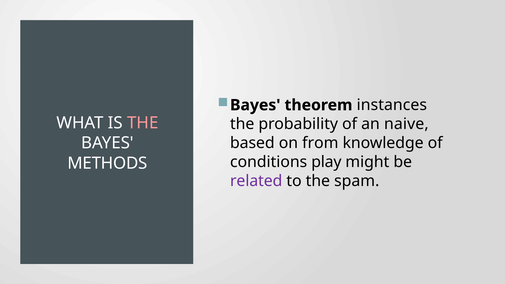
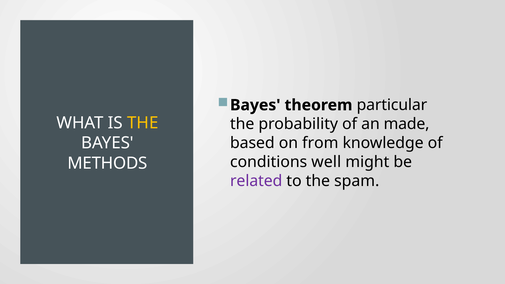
instances: instances -> particular
THE at (143, 123) colour: pink -> yellow
naive: naive -> made
play: play -> well
